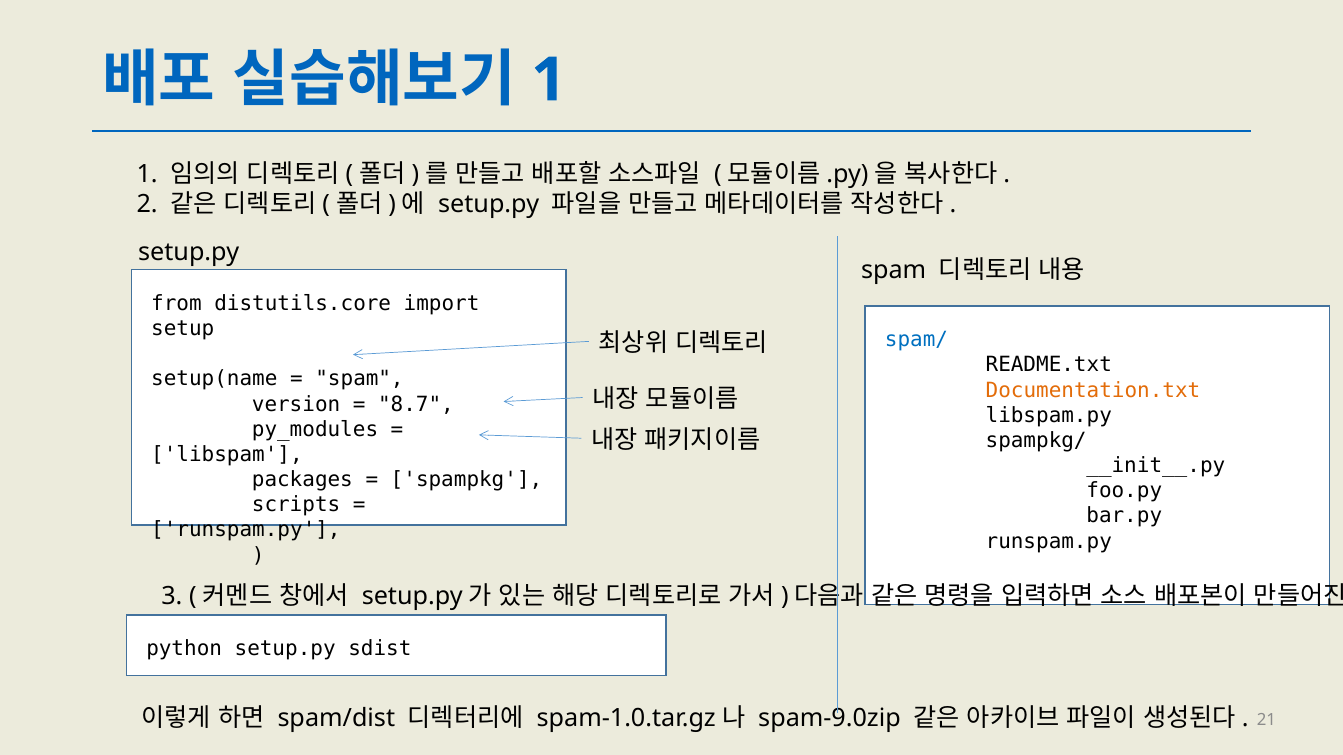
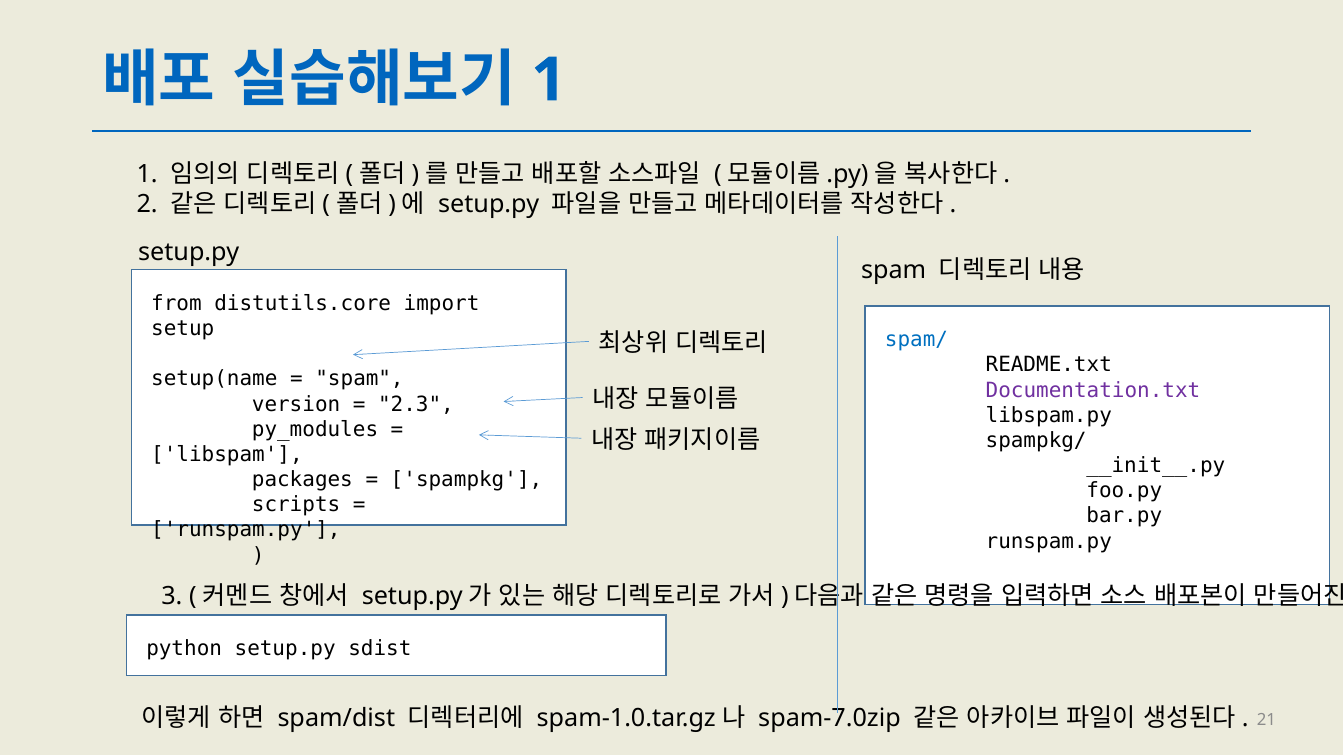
Documentation.txt colour: orange -> purple
8.7: 8.7 -> 2.3
spam-9.0zip: spam-9.0zip -> spam-7.0zip
